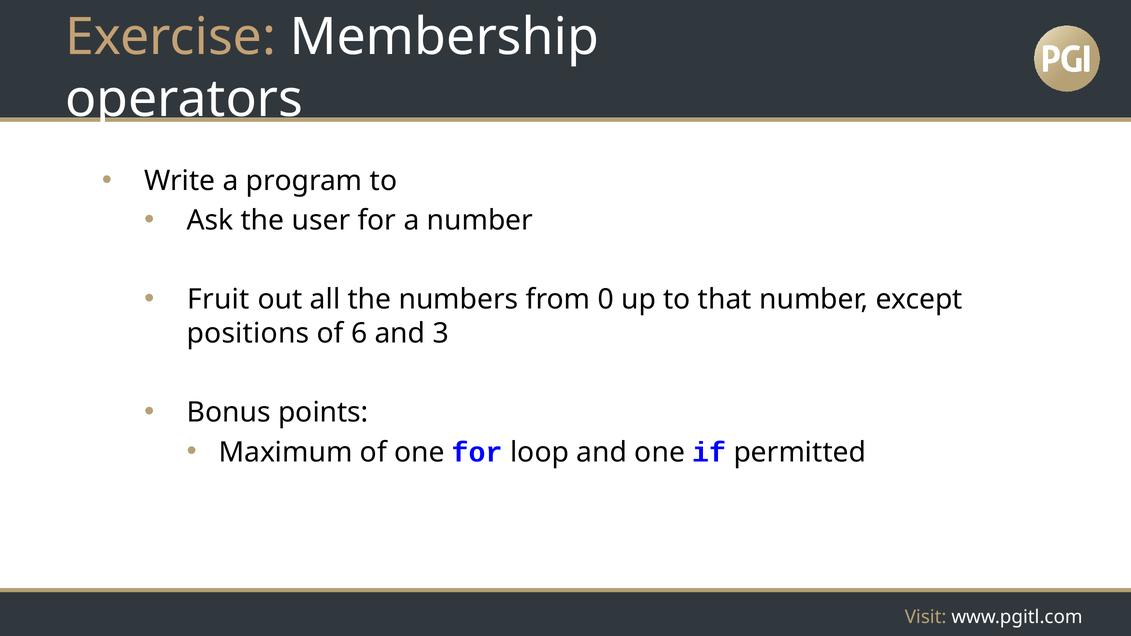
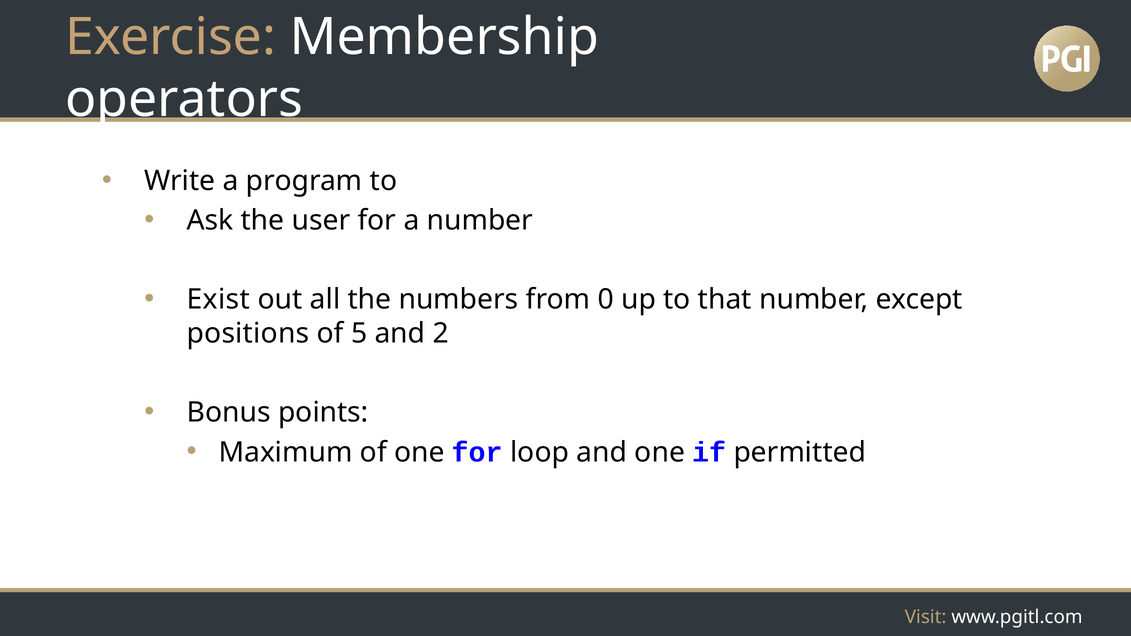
Fruit: Fruit -> Exist
6: 6 -> 5
3: 3 -> 2
